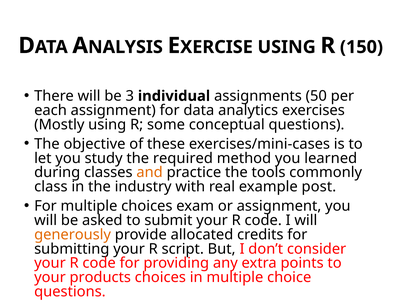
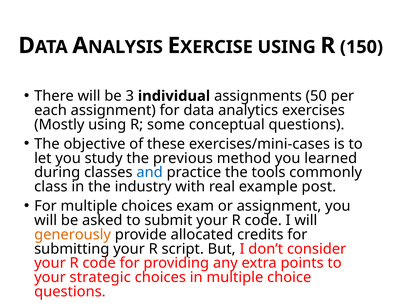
required: required -> previous
and colour: orange -> blue
products: products -> strategic
